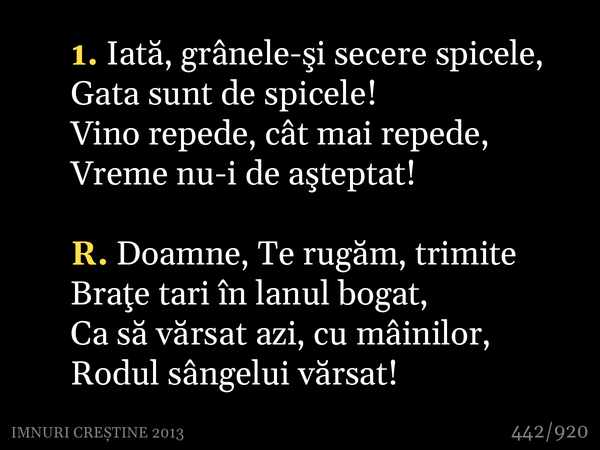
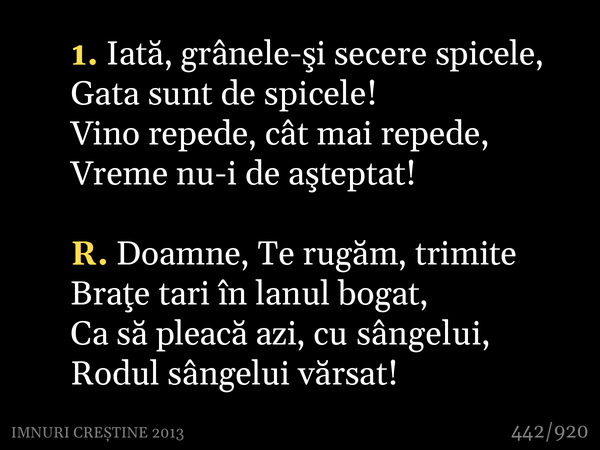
să vărsat: vărsat -> pleacă
cu mâinilor: mâinilor -> sângelui
